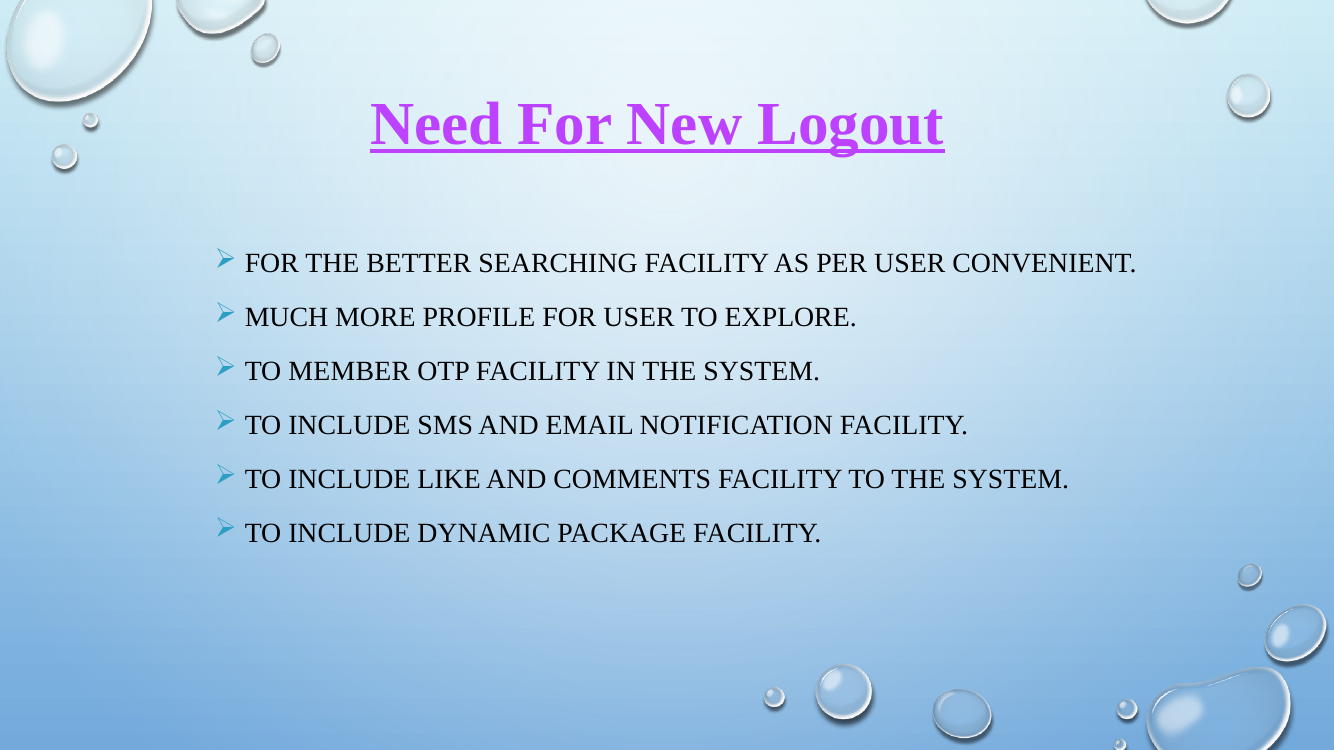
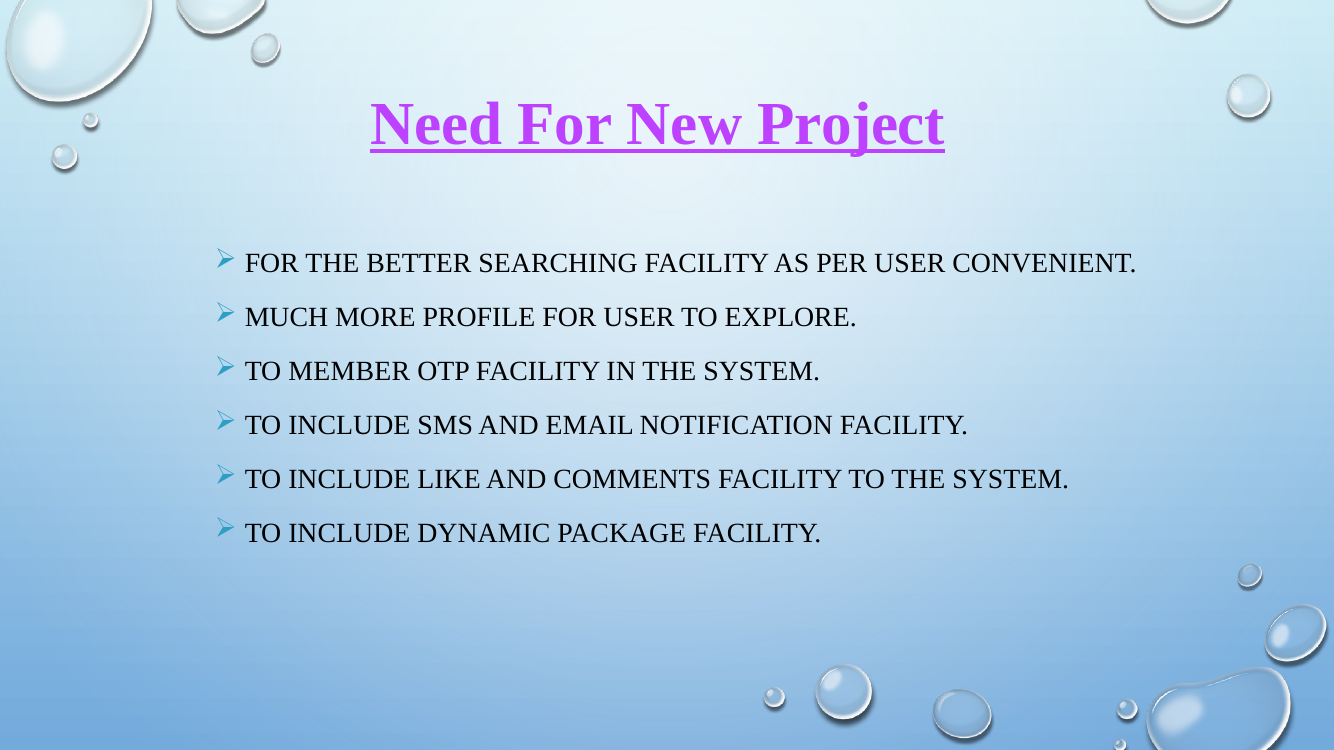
Logout: Logout -> Project
